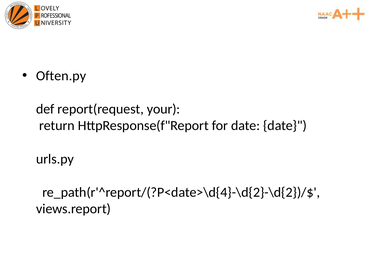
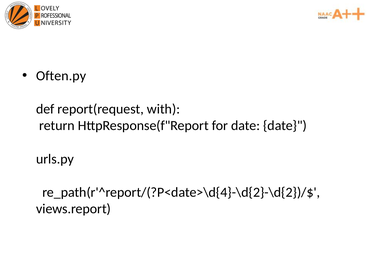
your: your -> with
